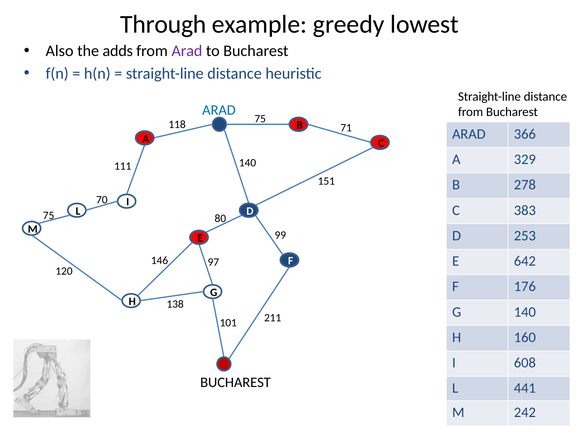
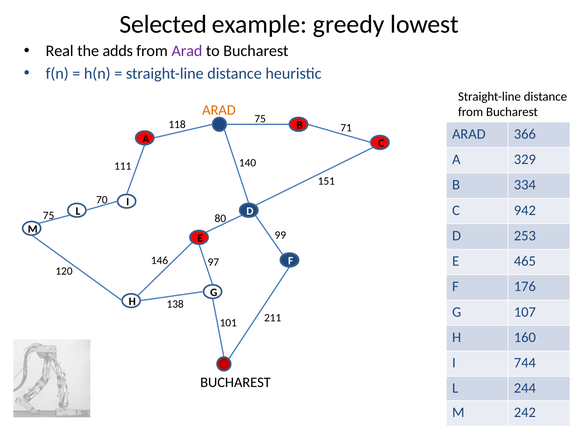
Through: Through -> Selected
Also: Also -> Real
ARAD at (219, 110) colour: blue -> orange
278: 278 -> 334
383: 383 -> 942
642: 642 -> 465
G 140: 140 -> 107
608: 608 -> 744
441: 441 -> 244
